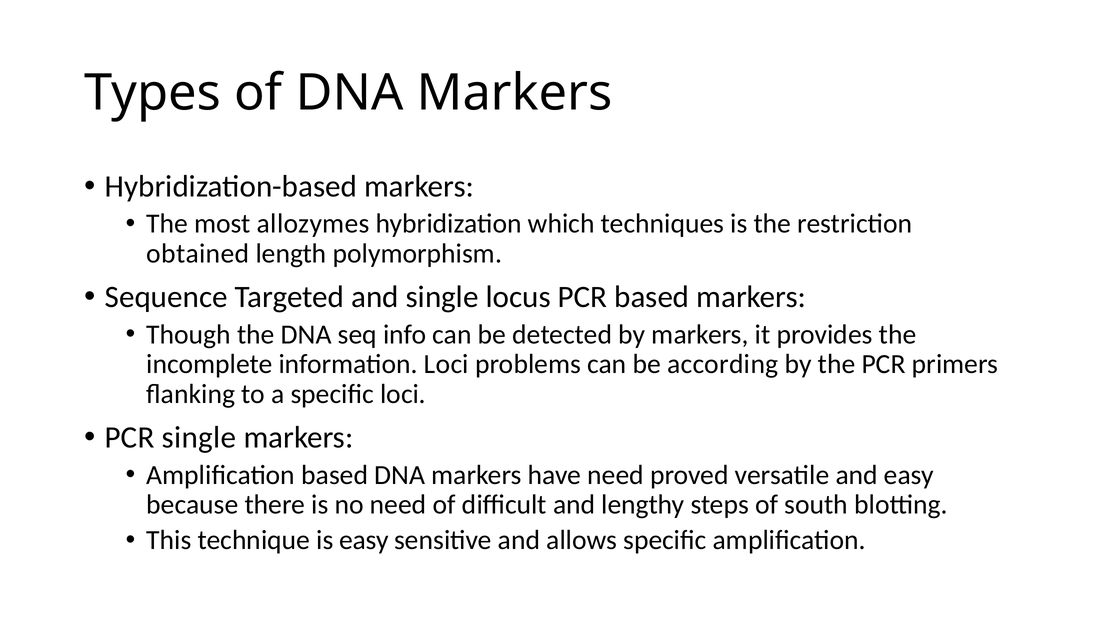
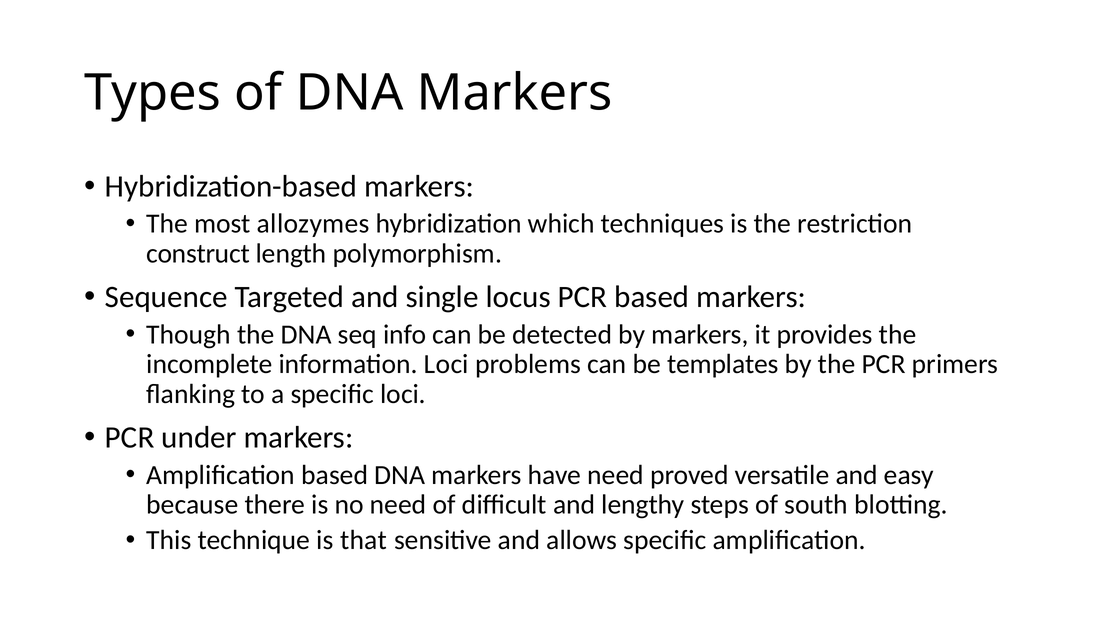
obtained: obtained -> construct
according: according -> templates
PCR single: single -> under
is easy: easy -> that
